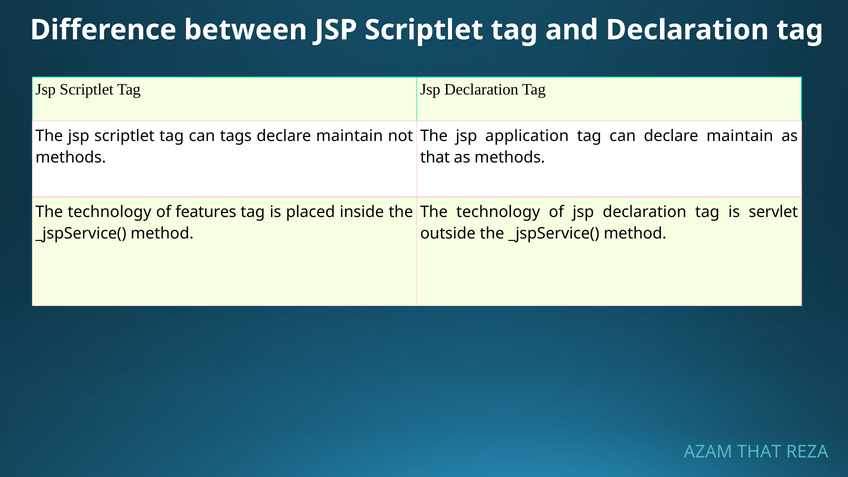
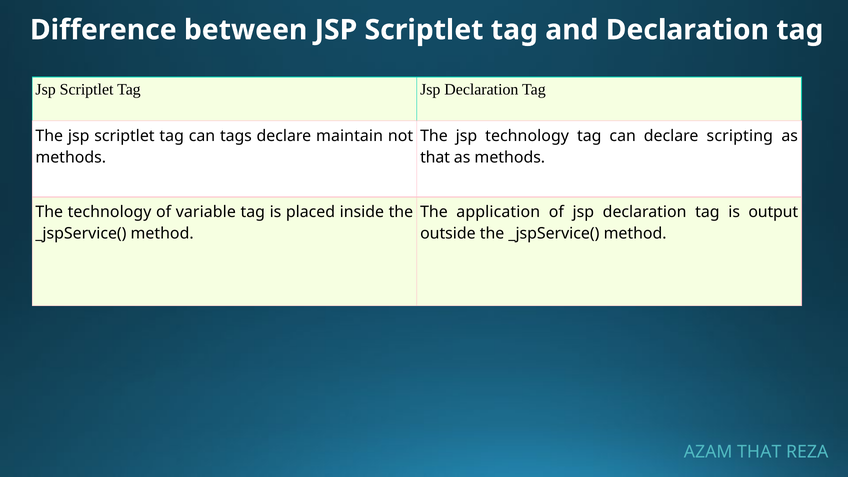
jsp application: application -> technology
can declare maintain: maintain -> scripting
features: features -> variable
technology at (498, 212): technology -> application
servlet: servlet -> output
